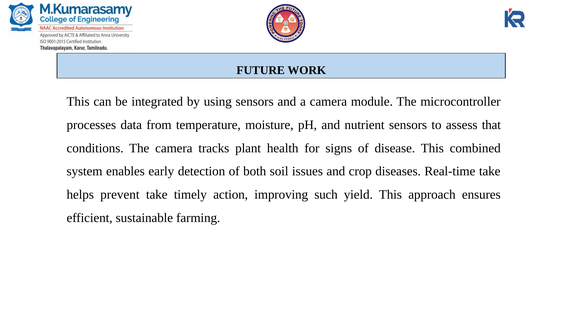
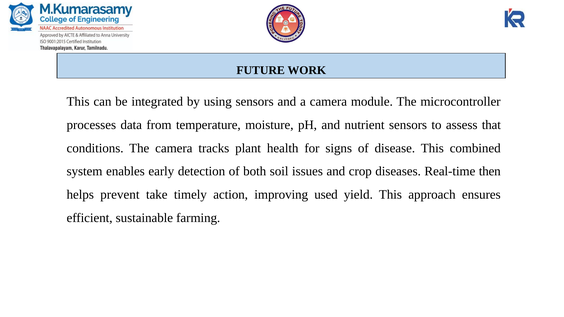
Real-time take: take -> then
such: such -> used
